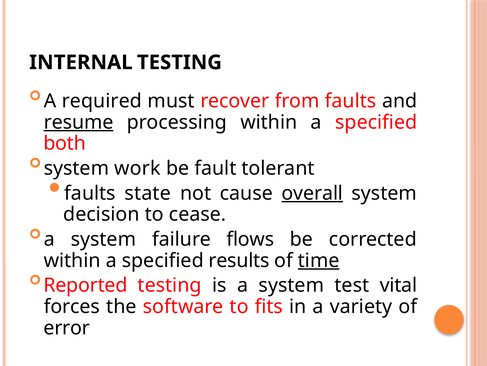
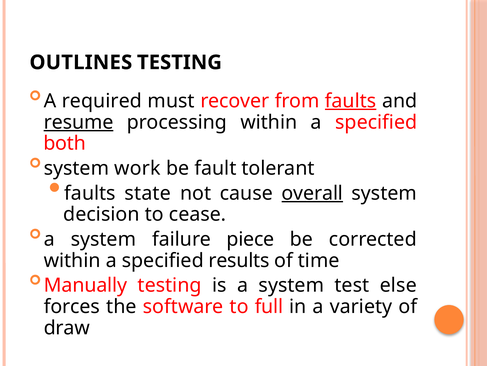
INTERNAL: INTERNAL -> OUTLINES
faults at (351, 101) underline: none -> present
flows: flows -> piece
time underline: present -> none
Reported: Reported -> Manually
vital: vital -> else
fits: fits -> full
error: error -> draw
